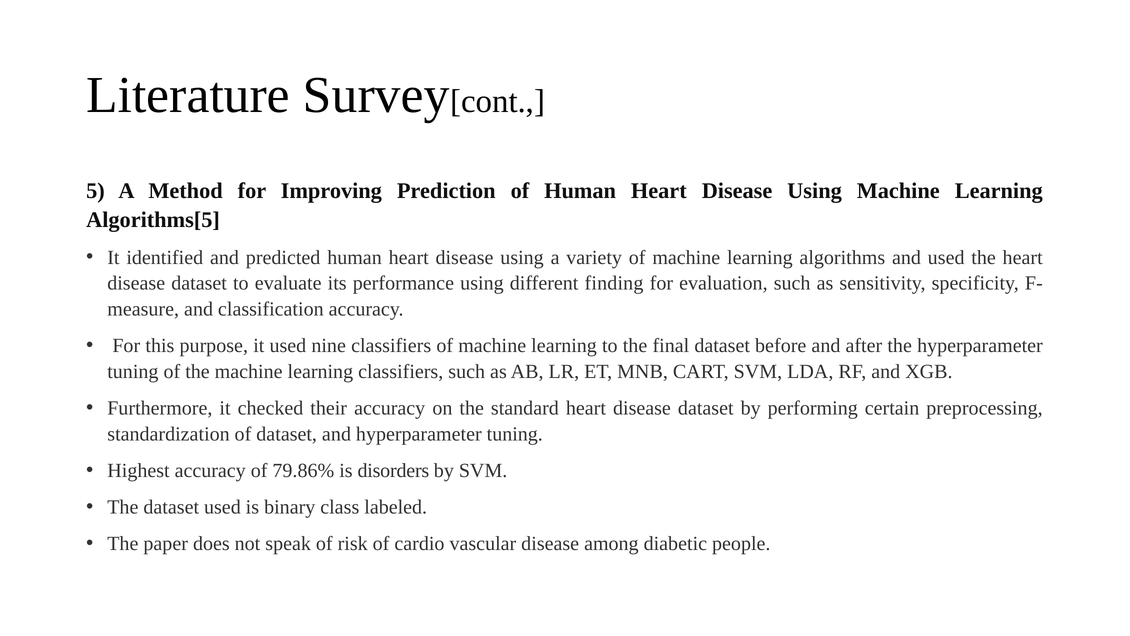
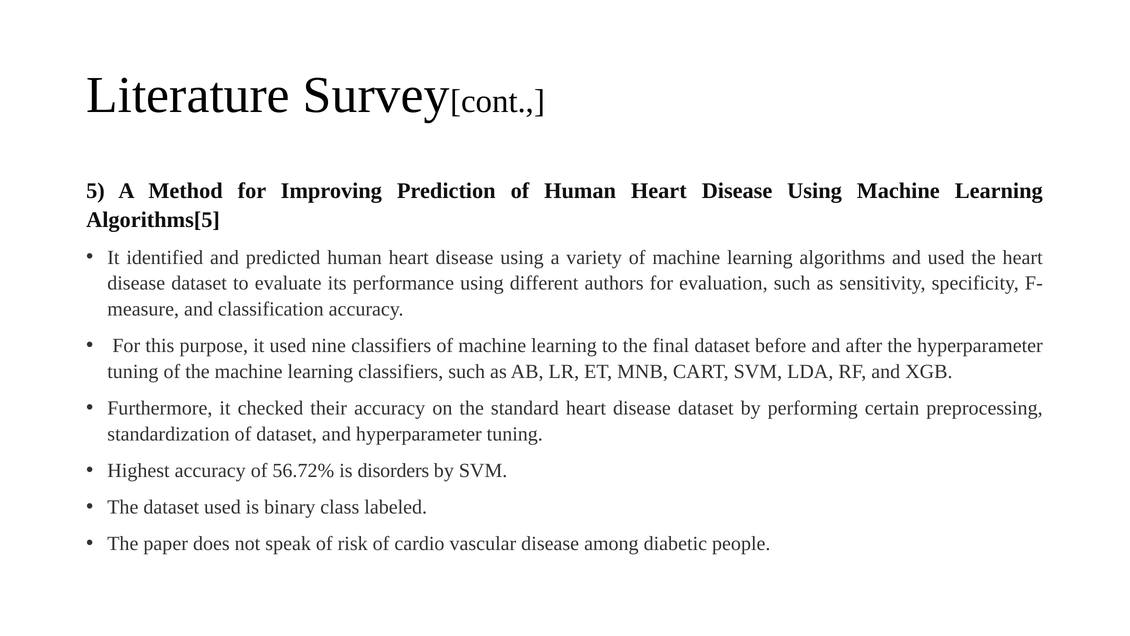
finding: finding -> authors
79.86%: 79.86% -> 56.72%
